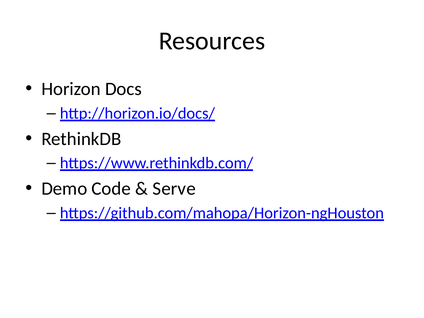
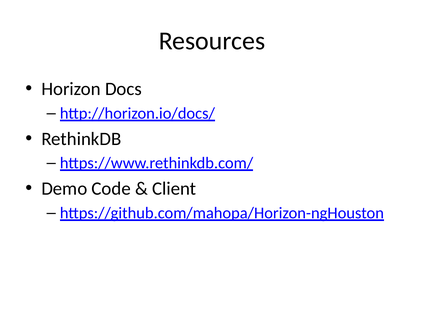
Serve: Serve -> Client
